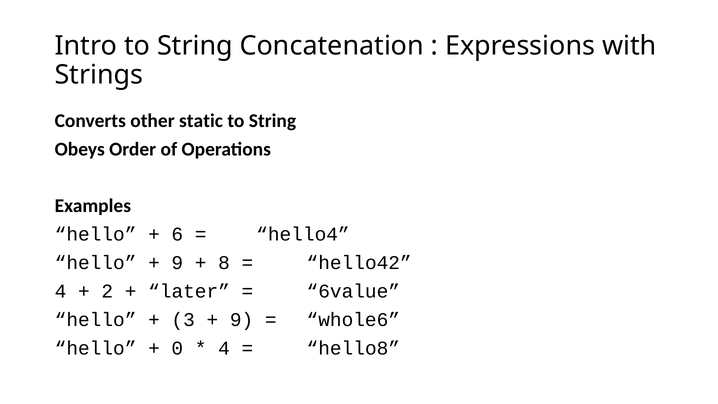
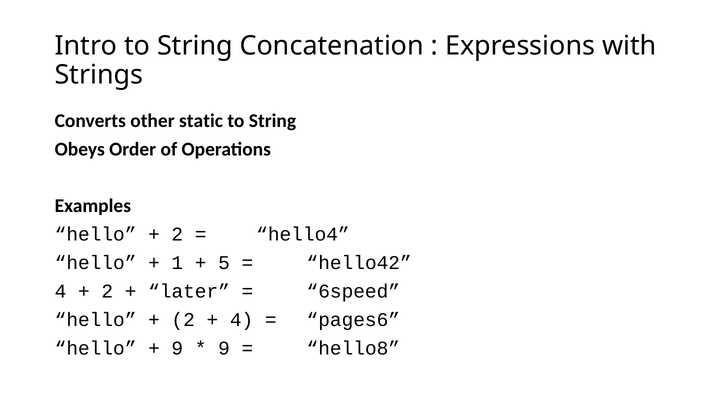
6 at (177, 234): 6 -> 2
9 at (177, 263): 9 -> 1
8: 8 -> 5
6value: 6value -> 6speed
3 at (183, 320): 3 -> 2
9 at (242, 320): 9 -> 4
whole6: whole6 -> pages6
0 at (177, 348): 0 -> 9
4 at (224, 348): 4 -> 9
